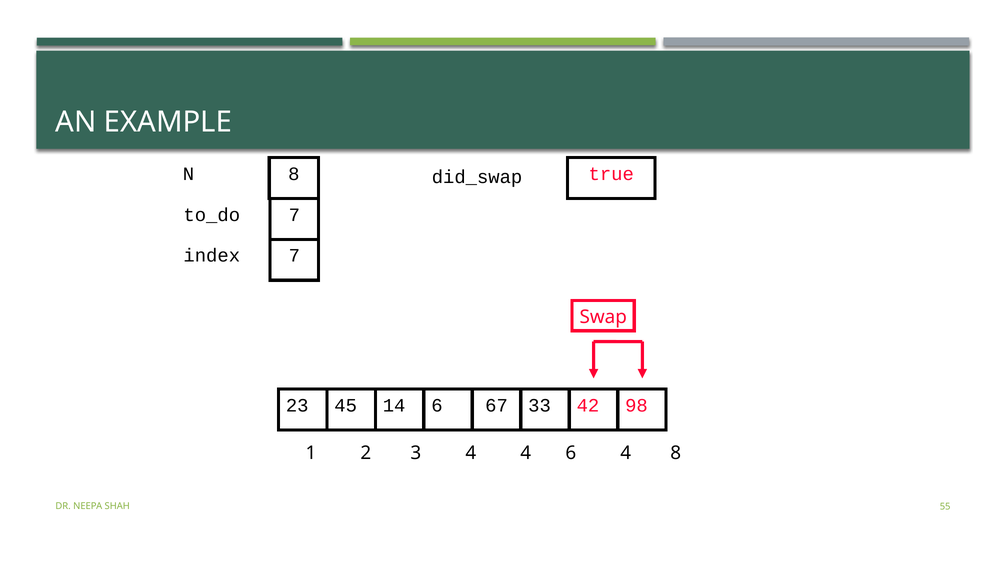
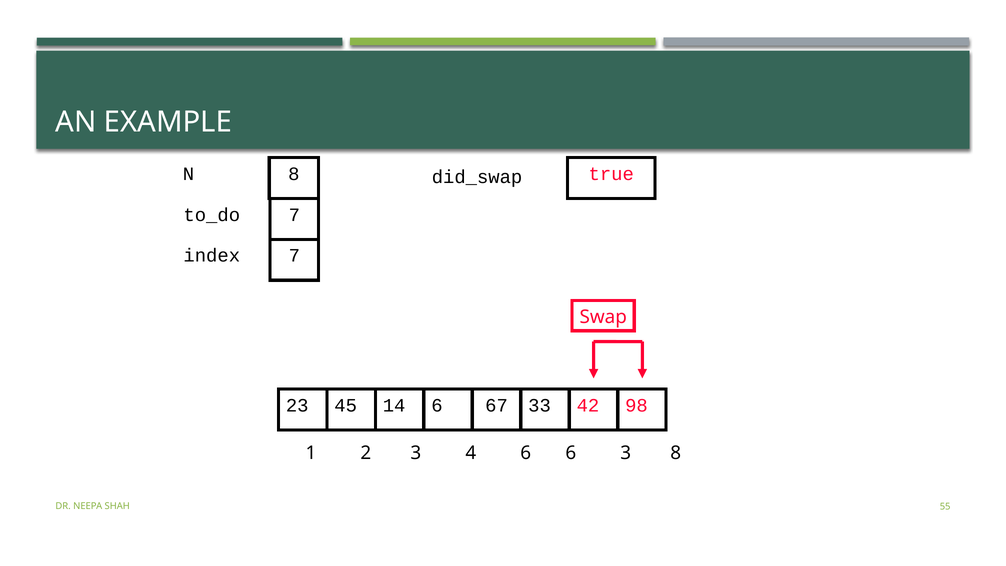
4 4: 4 -> 6
6 4: 4 -> 3
